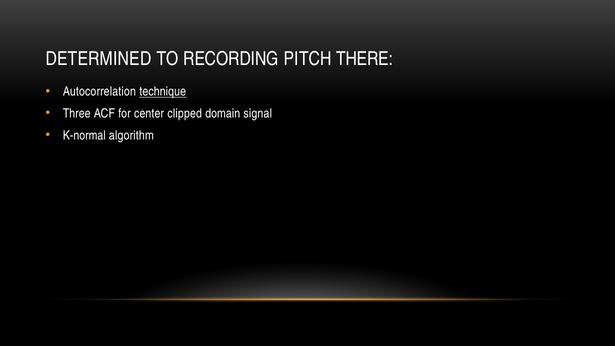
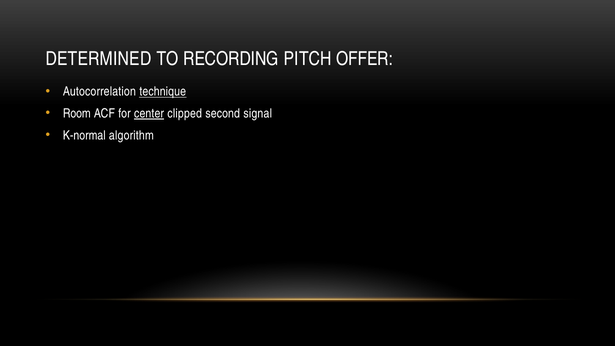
THERE: THERE -> OFFER
Three: Three -> Room
center underline: none -> present
domain: domain -> second
